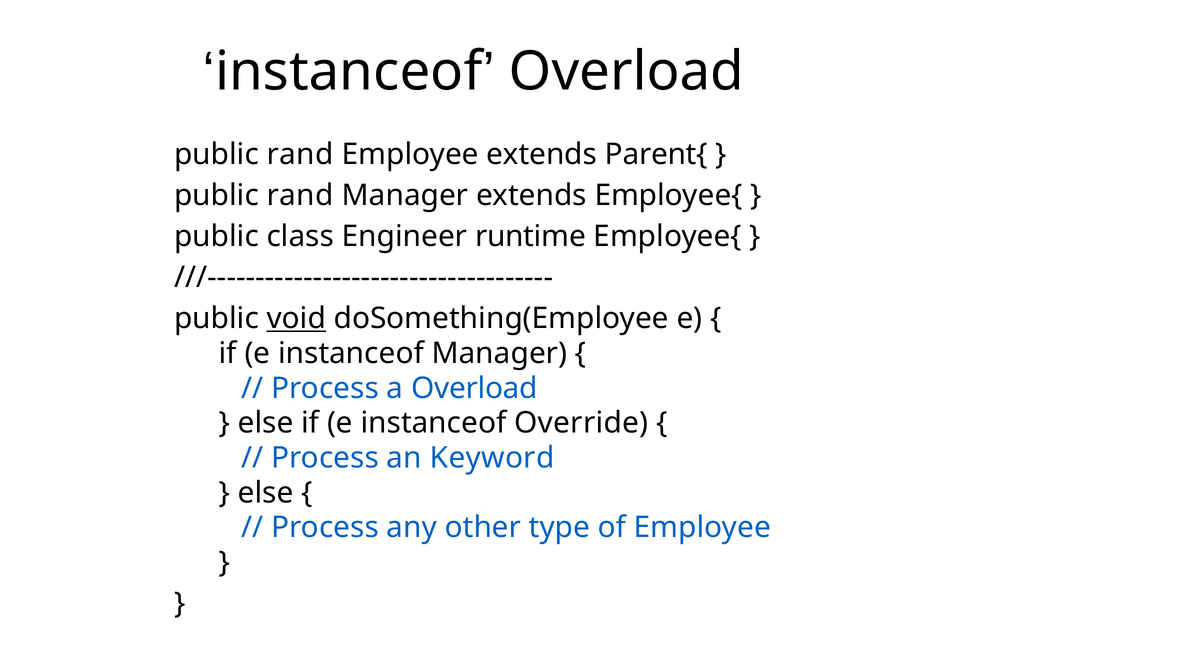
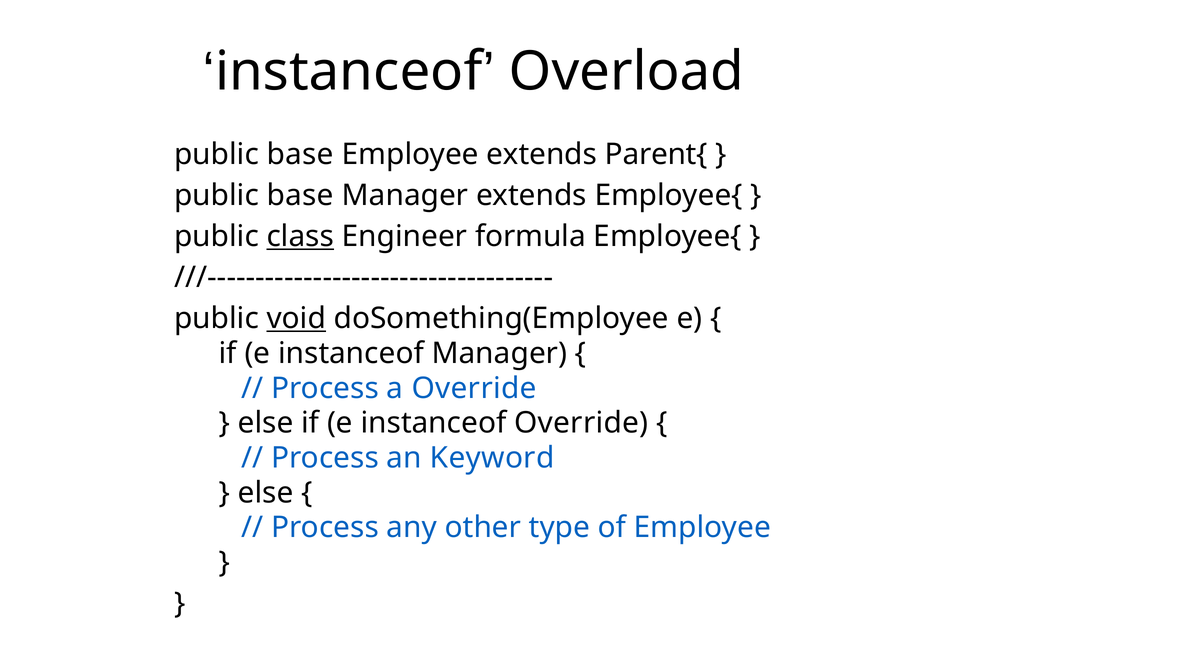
rand at (300, 154): rand -> base
rand at (300, 195): rand -> base
class underline: none -> present
runtime: runtime -> formula
a Overload: Overload -> Override
